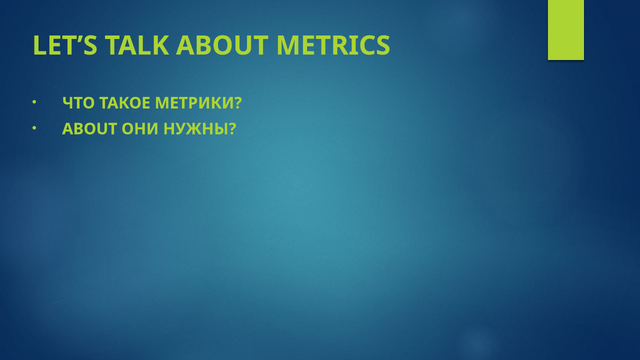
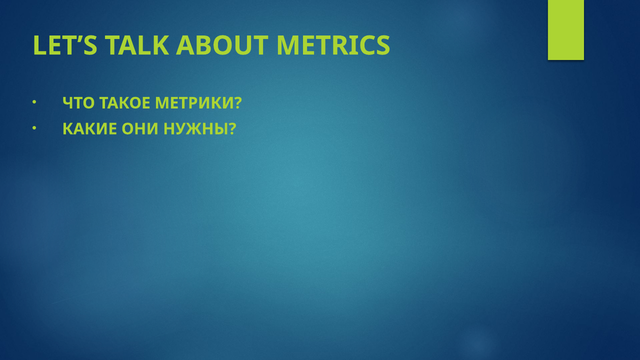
ABOUT at (90, 129): ABOUT -> КАКИЕ
